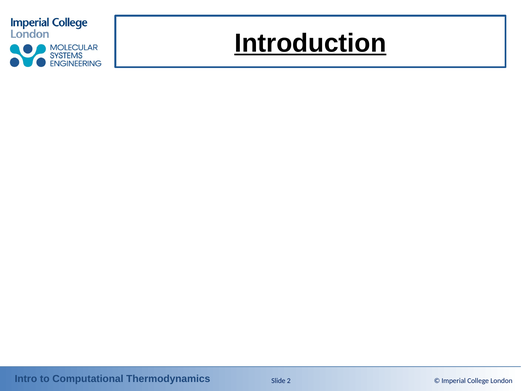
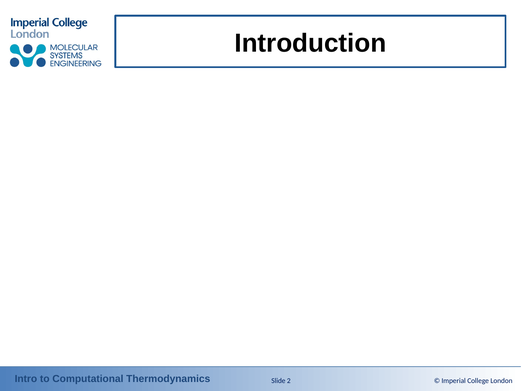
Introduction underline: present -> none
